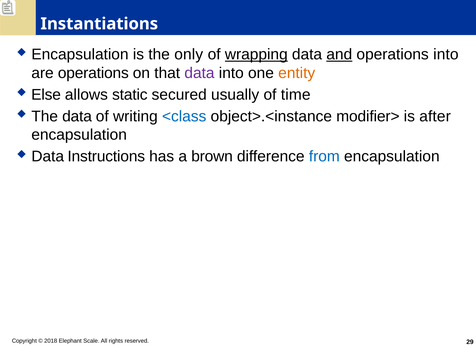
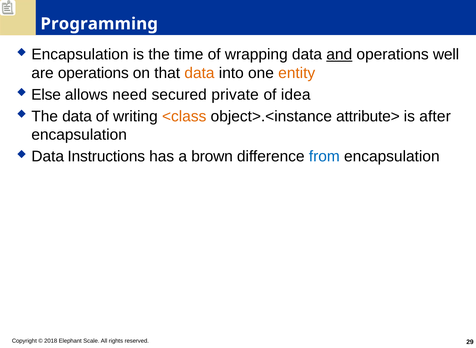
Instantiations: Instantiations -> Programming
only: only -> time
wrapping underline: present -> none
operations into: into -> well
data at (199, 73) colour: purple -> orange
static: static -> need
usually: usually -> private
time: time -> idea
<class colour: blue -> orange
modifier>: modifier> -> attribute>
